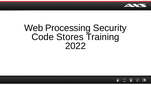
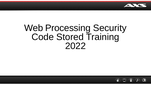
Stores: Stores -> Stored
